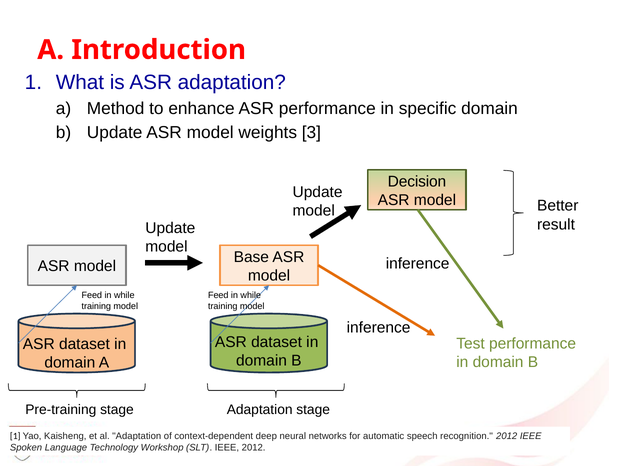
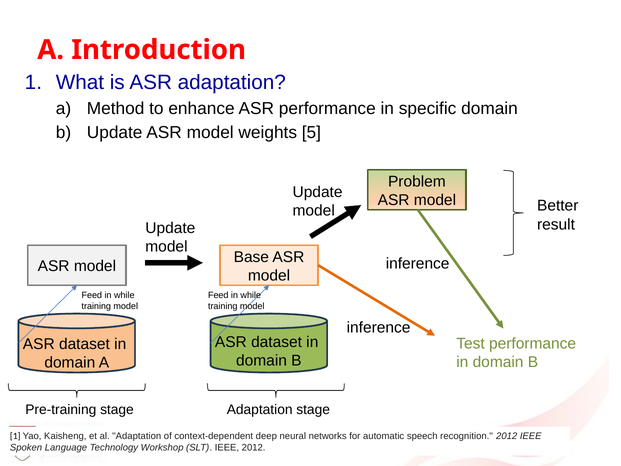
3: 3 -> 5
Decision: Decision -> Problem
